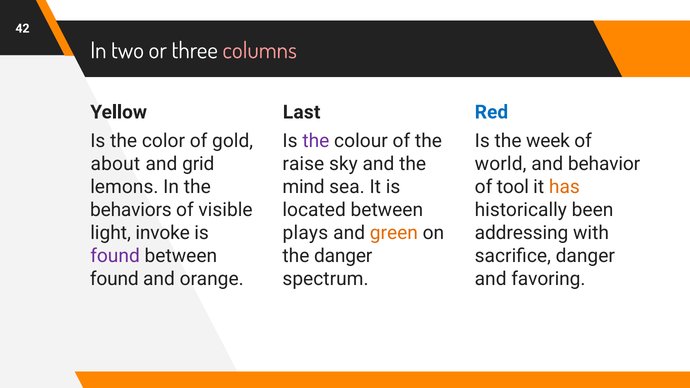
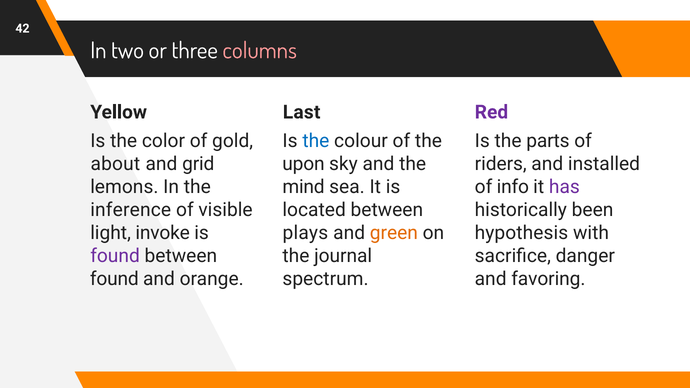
Red colour: blue -> purple
the at (316, 141) colour: purple -> blue
week: week -> parts
raise: raise -> upon
world: world -> riders
behavior: behavior -> installed
tool: tool -> info
has colour: orange -> purple
behaviors: behaviors -> inference
addressing: addressing -> hypothesis
the danger: danger -> journal
